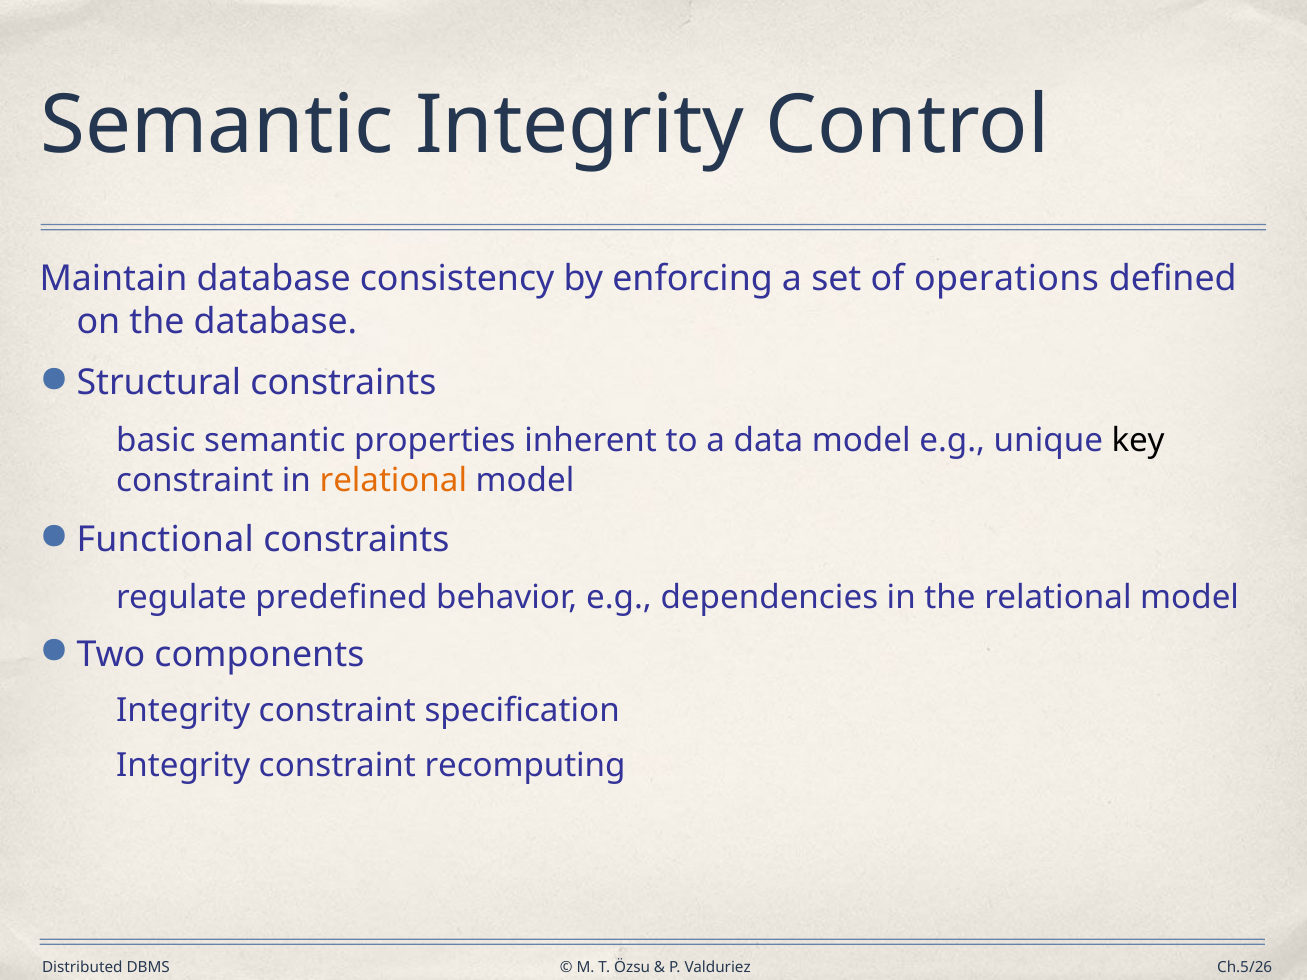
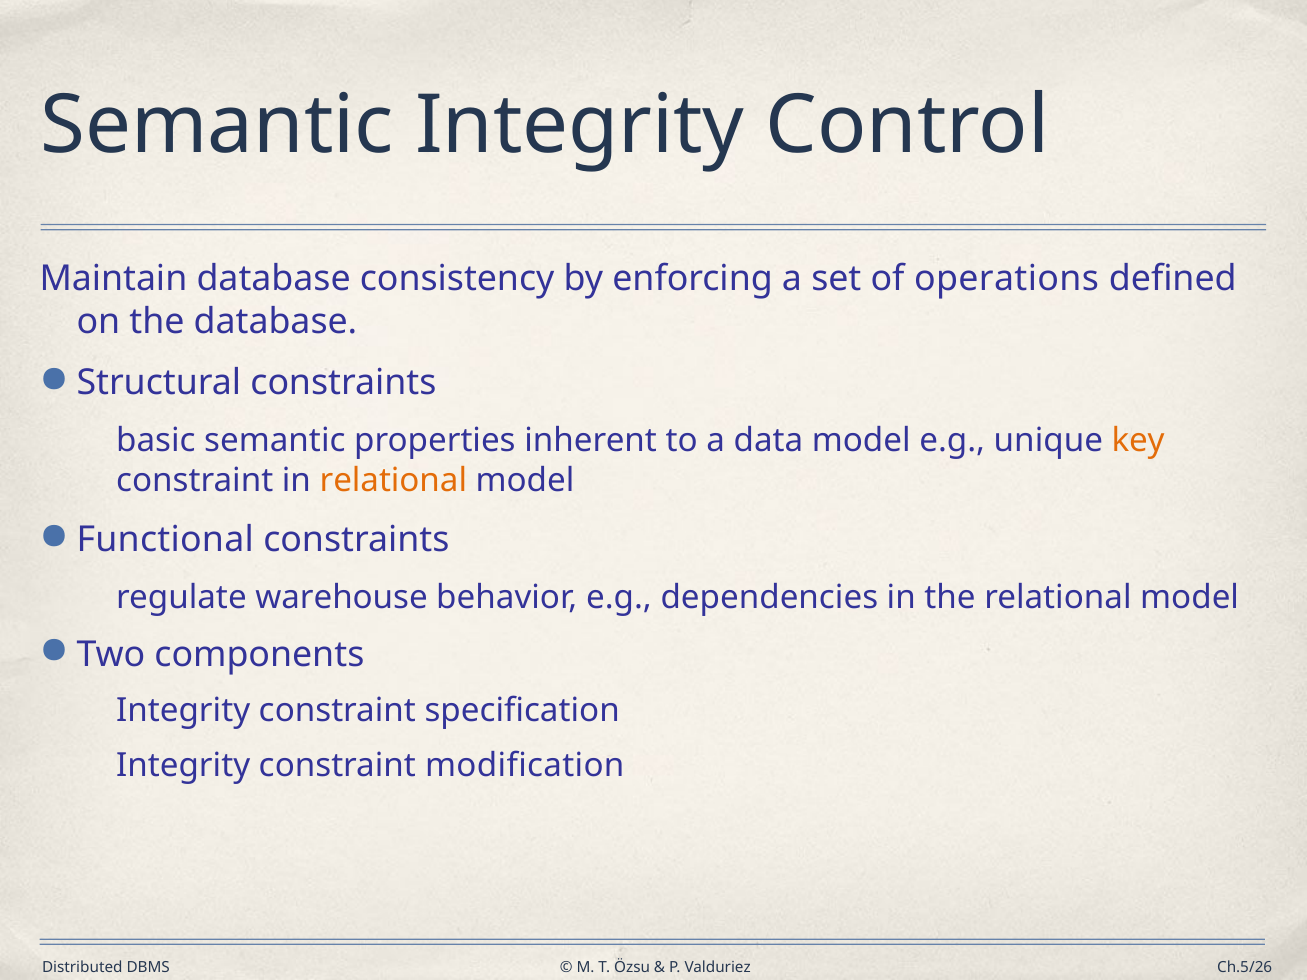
key colour: black -> orange
predefined: predefined -> warehouse
recomputing: recomputing -> modification
